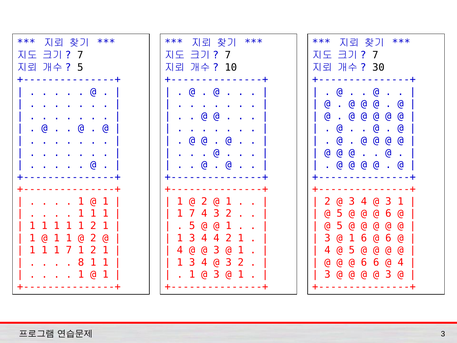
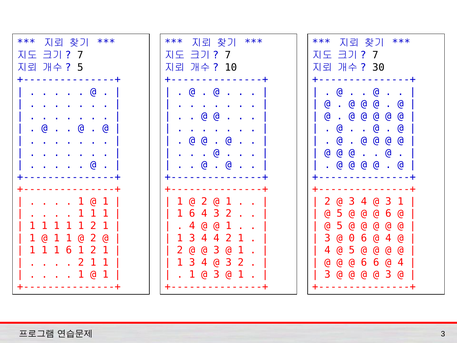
7 at (192, 213): 7 -> 6
5 at (192, 226): 5 -> 4
1 at (352, 238): 1 -> 0
6 at (388, 238): 6 -> 4
1 1 7: 7 -> 6
4 at (180, 250): 4 -> 2
8 at (81, 262): 8 -> 2
